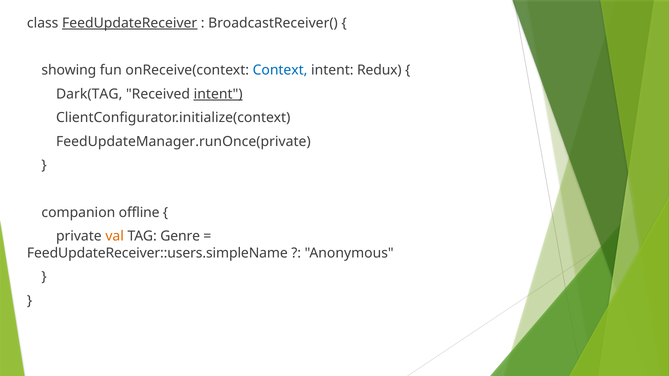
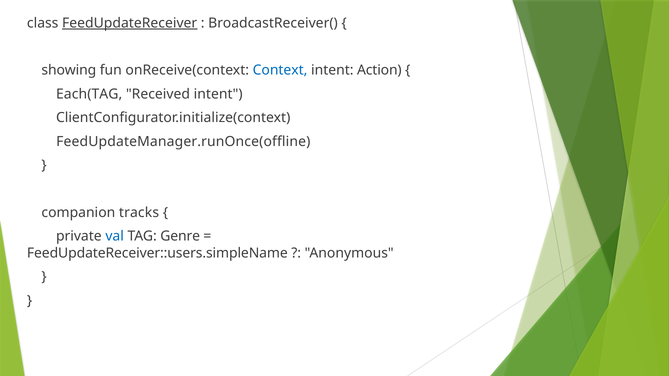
Redux: Redux -> Action
Dark(TAG: Dark(TAG -> Each(TAG
intent at (218, 94) underline: present -> none
FeedUpdateManager.runOnce(private: FeedUpdateManager.runOnce(private -> FeedUpdateManager.runOnce(offline
offline: offline -> tracks
val colour: orange -> blue
